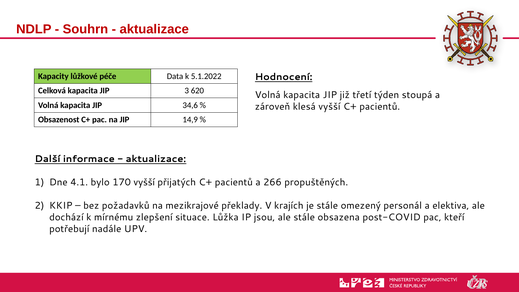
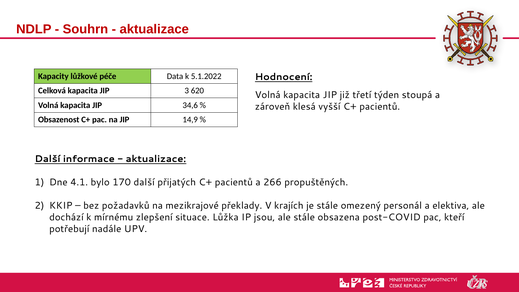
170 vyšší: vyšší -> další
